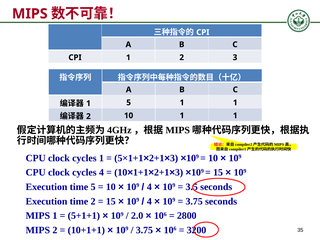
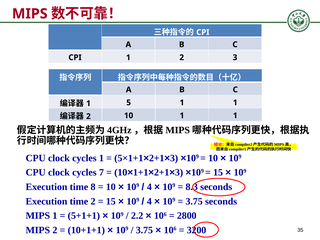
cycles 4: 4 -> 7
time 5: 5 -> 8
3.5: 3.5 -> 8.3
2.0: 2.0 -> 2.2
